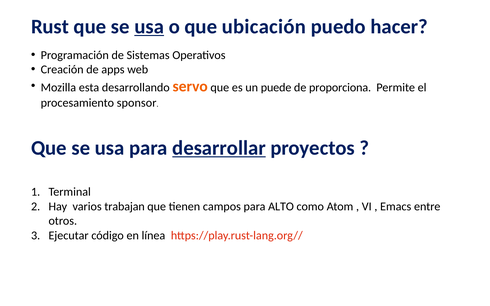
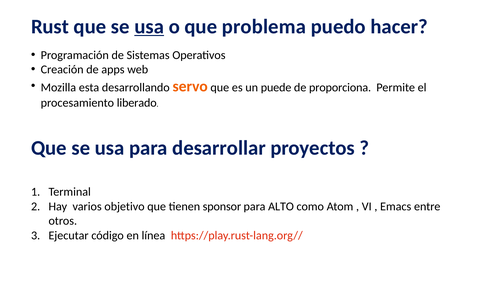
ubicación: ubicación -> problema
sponsor: sponsor -> liberado
desarrollar underline: present -> none
trabajan: trabajan -> objetivo
campos: campos -> sponsor
